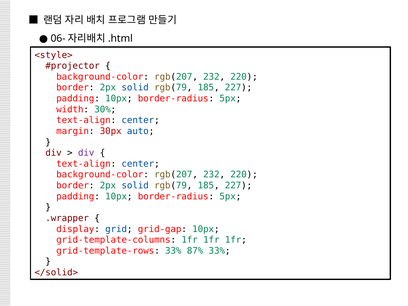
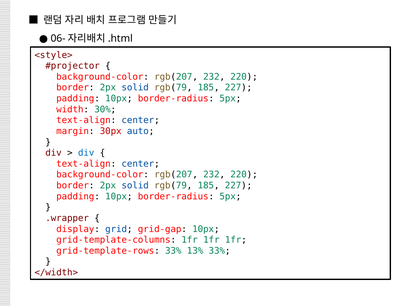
div at (86, 153) colour: purple -> blue
87%: 87% -> 13%
</solid>: </solid> -> </width>
